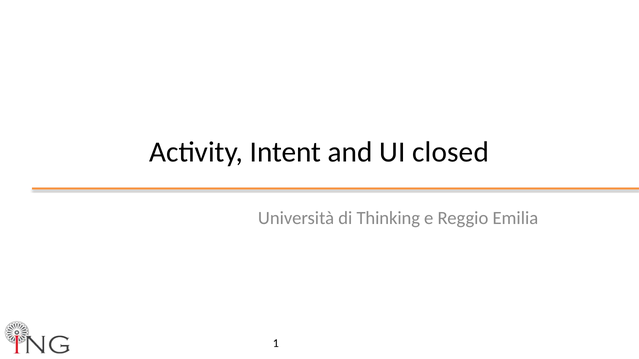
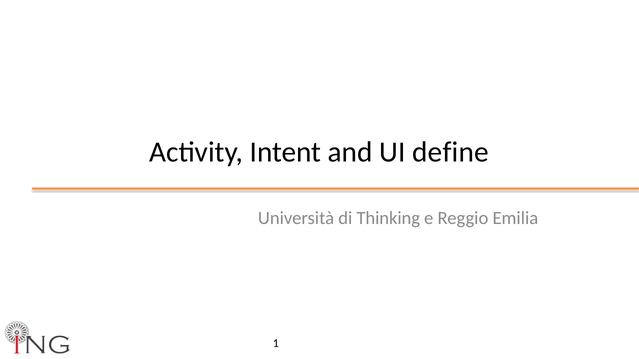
closed: closed -> define
